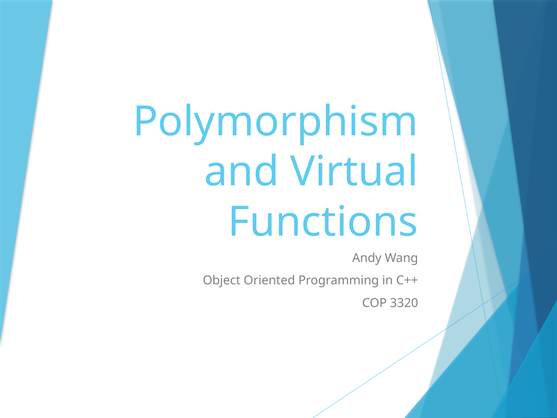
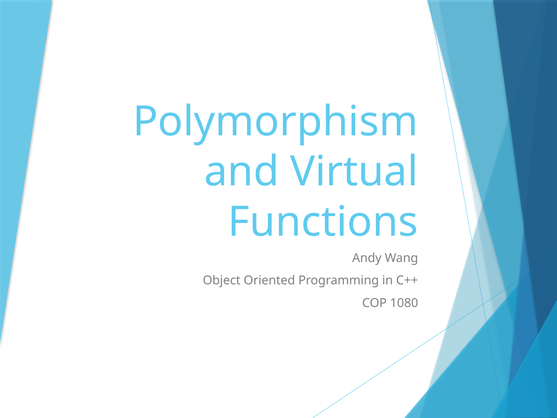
3320: 3320 -> 1080
